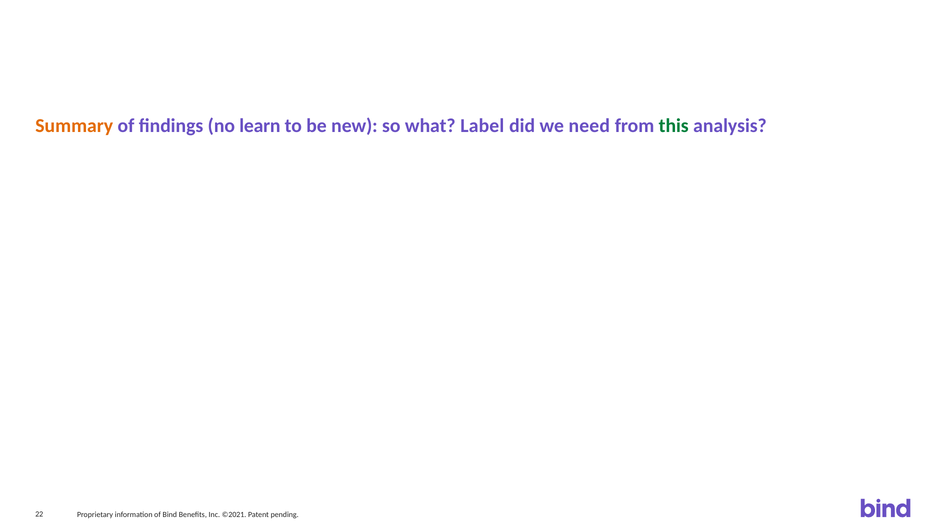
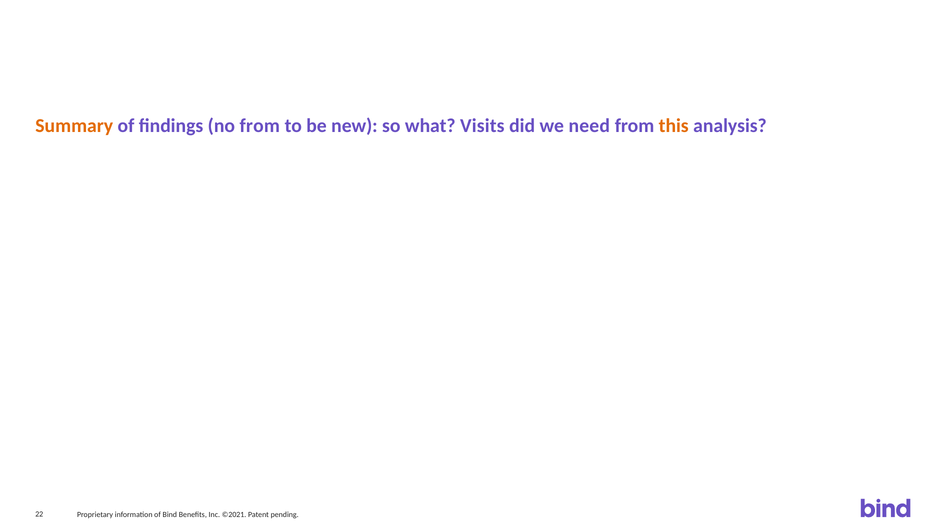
no learn: learn -> from
Label: Label -> Visits
this colour: green -> orange
